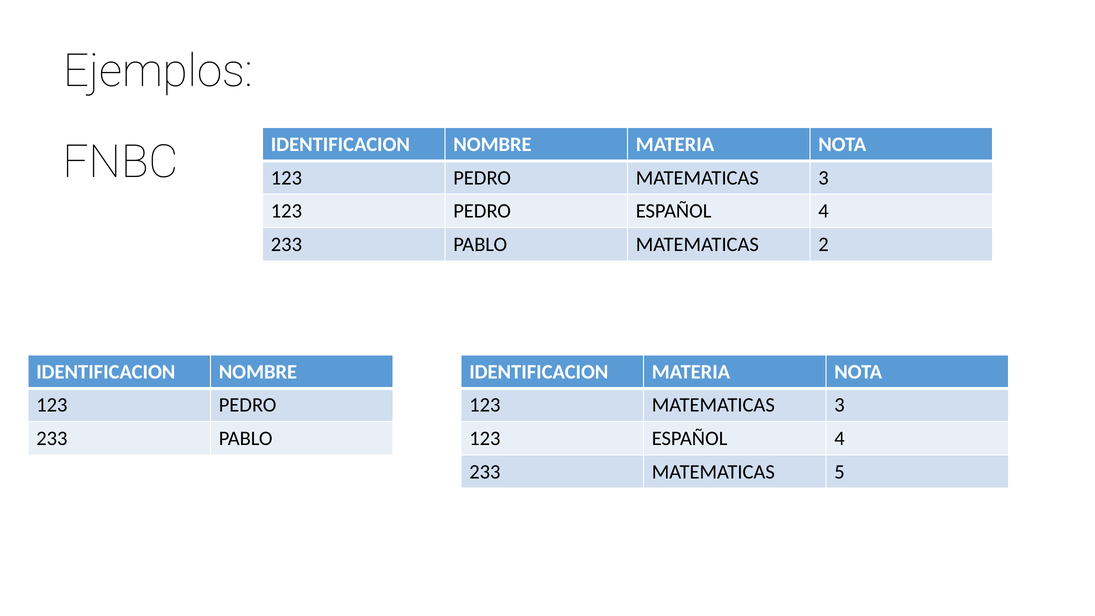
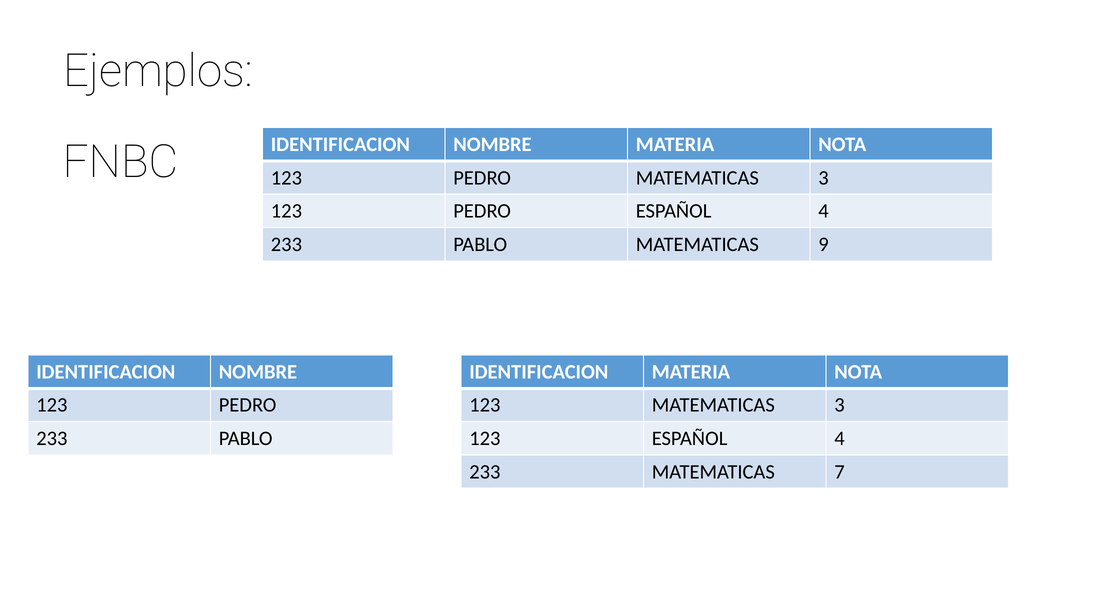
2: 2 -> 9
5: 5 -> 7
